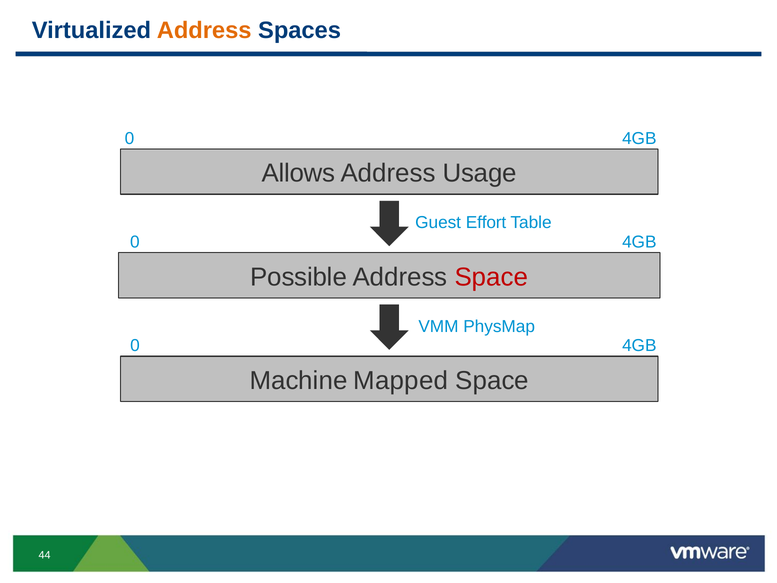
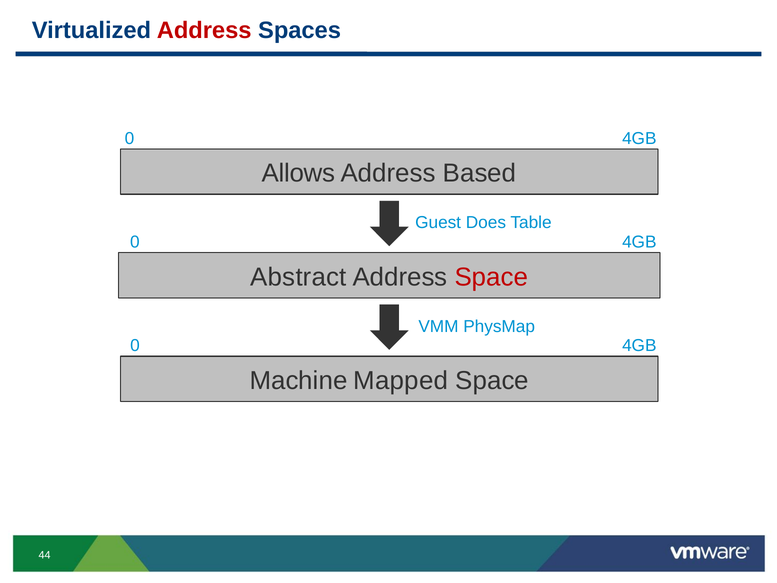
Address at (204, 30) colour: orange -> red
Usage: Usage -> Based
Effort: Effort -> Does
Possible: Possible -> Abstract
